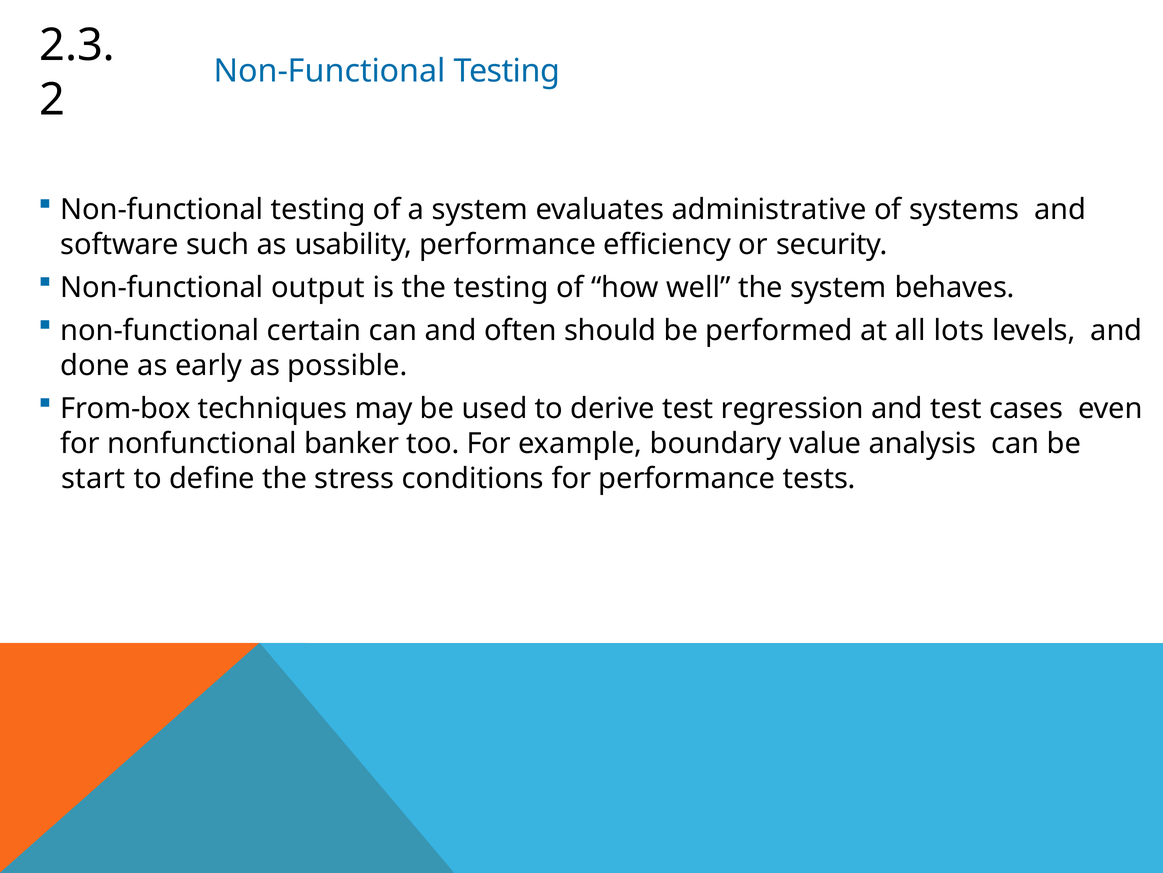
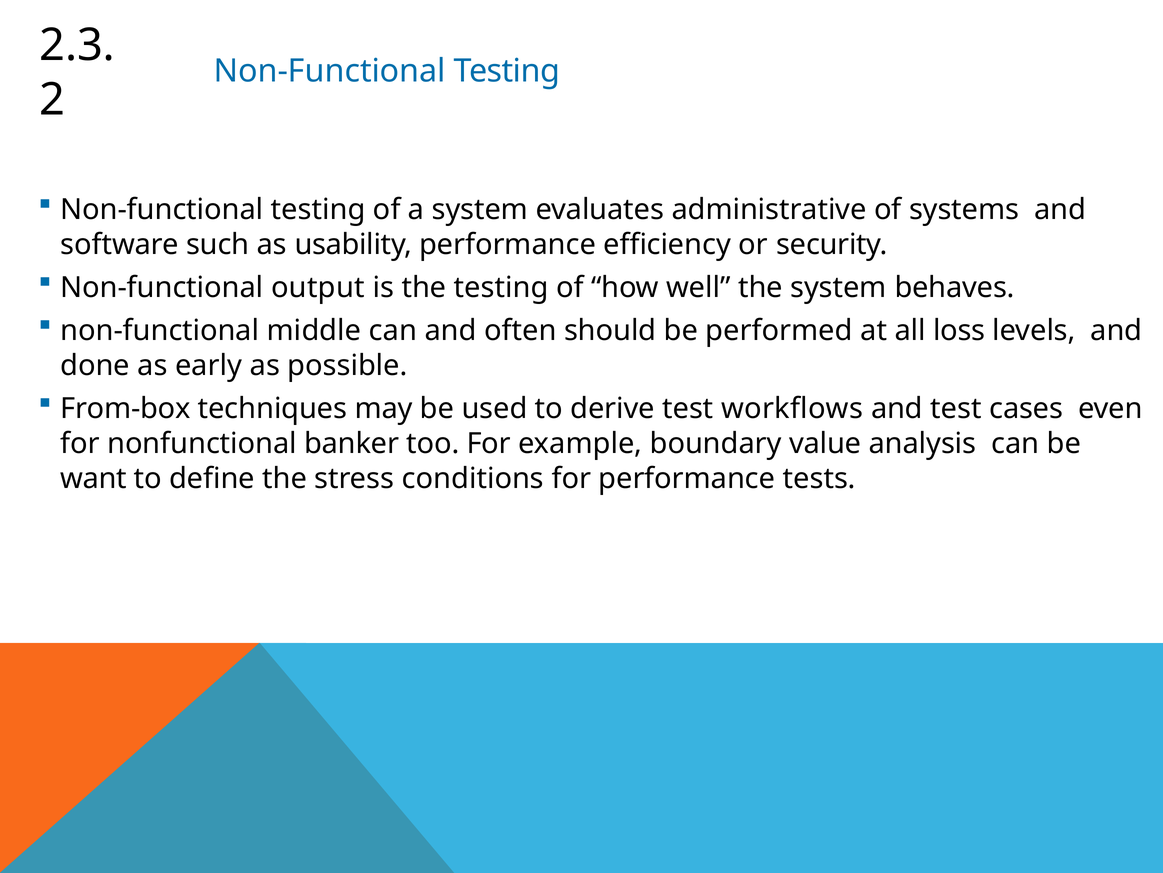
certain: certain -> middle
lots: lots -> loss
regression: regression -> workflows
start: start -> want
